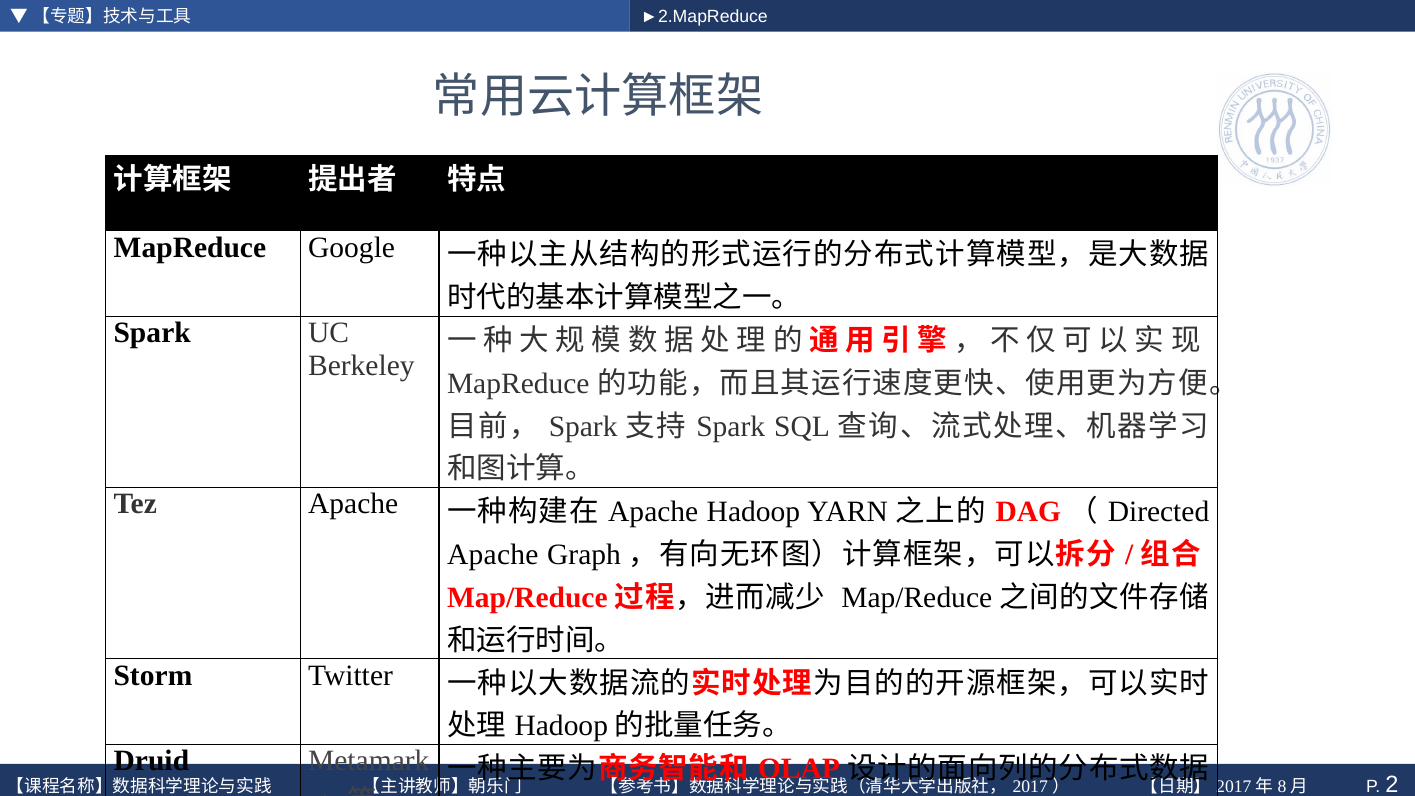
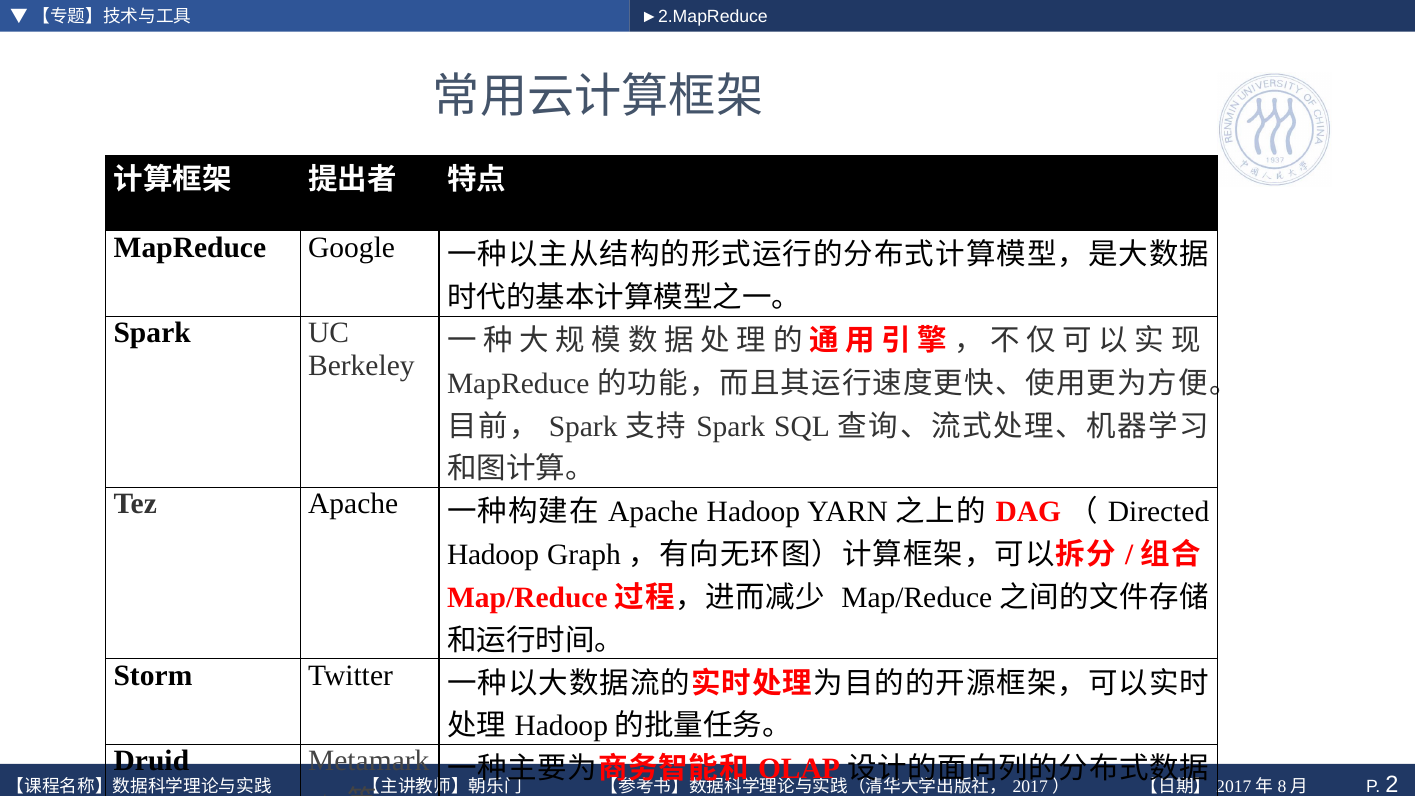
Apache at (493, 555): Apache -> Hadoop
